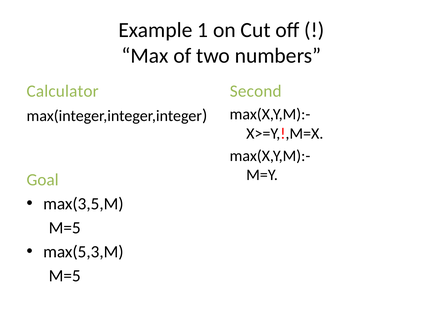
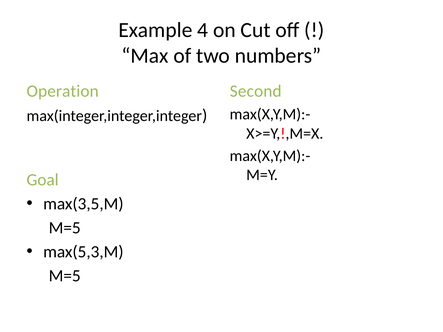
1: 1 -> 4
Calculator: Calculator -> Operation
